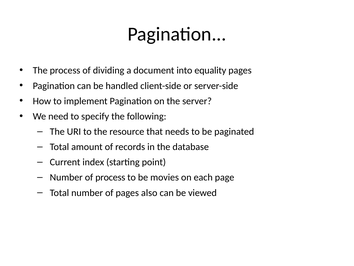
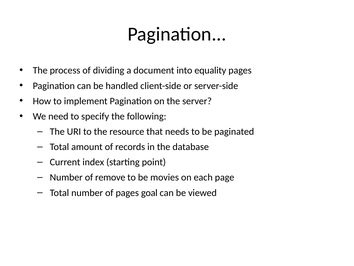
of process: process -> remove
also: also -> goal
